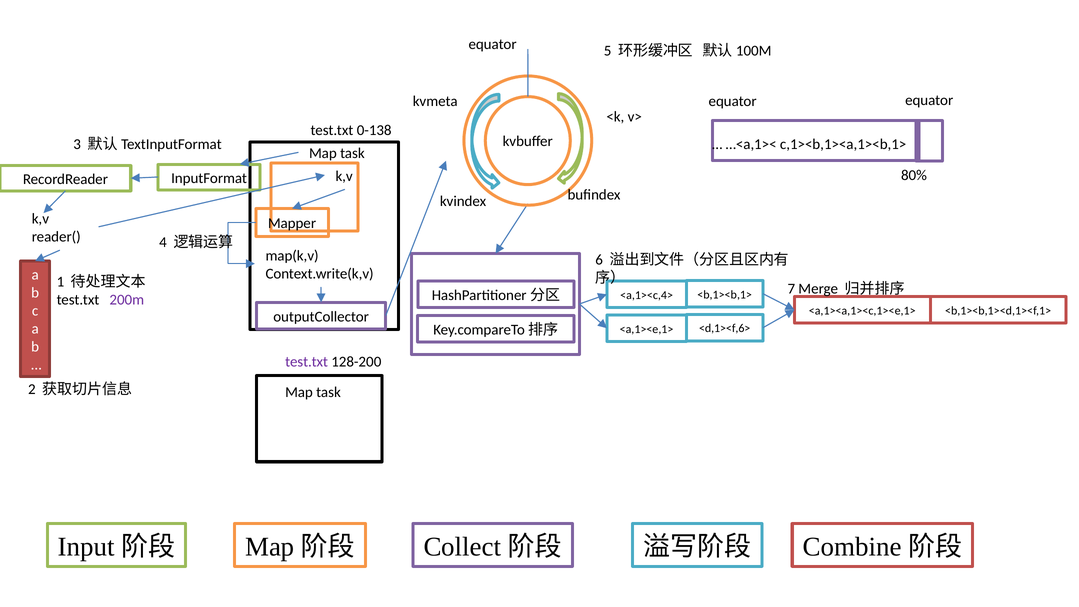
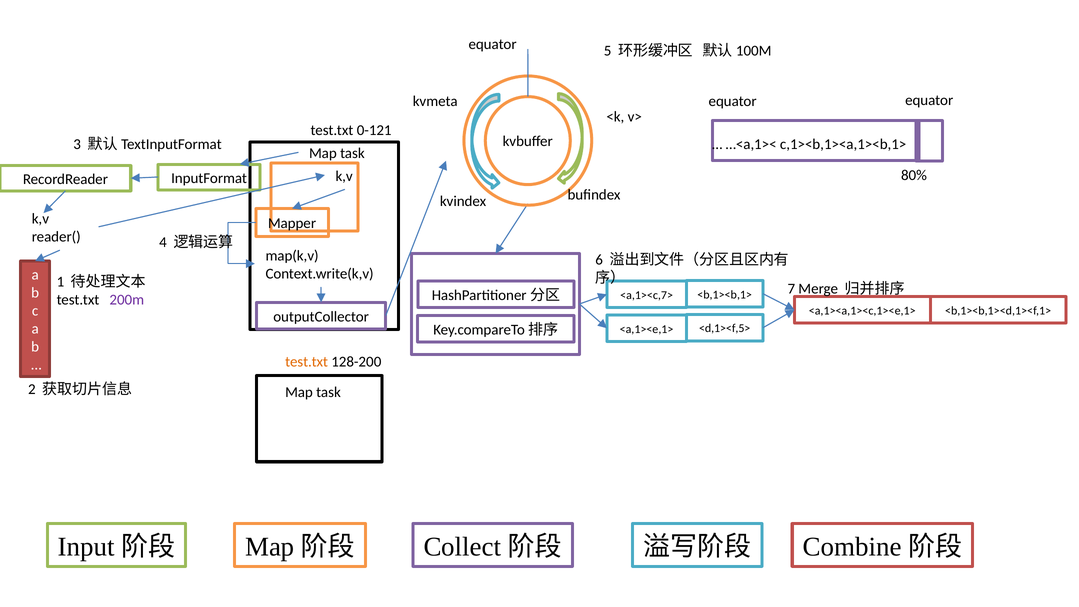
0-138: 0-138 -> 0-121
<a,1><c,4>: <a,1><c,4> -> <a,1><c,7>
<d,1><f,6>: <d,1><f,6> -> <d,1><f,5>
test.txt at (307, 362) colour: purple -> orange
